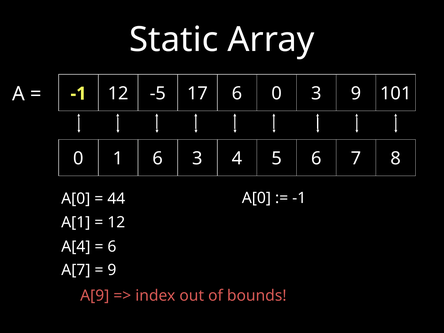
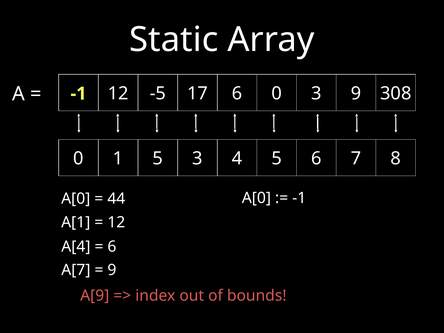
101: 101 -> 308
1 6: 6 -> 5
